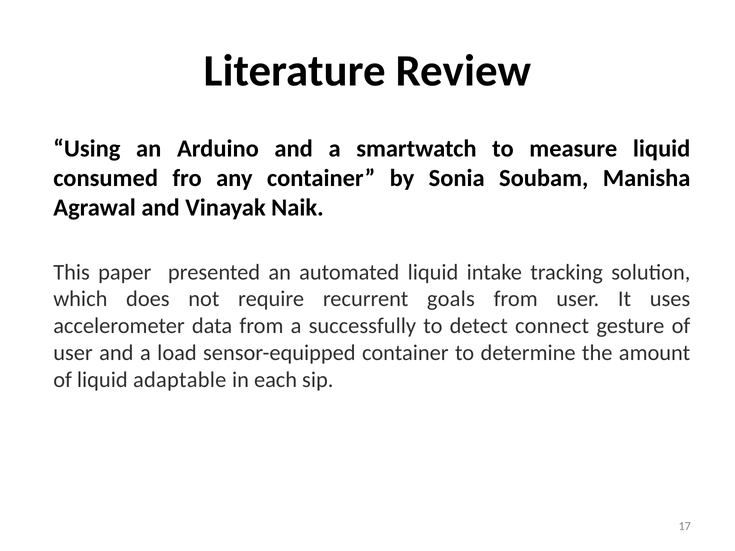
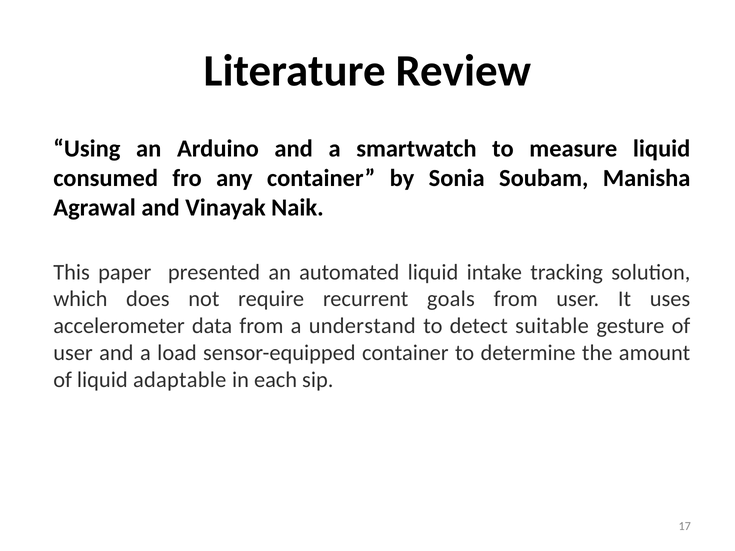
successfully: successfully -> understand
connect: connect -> suitable
